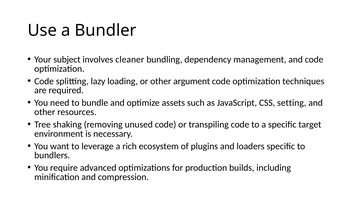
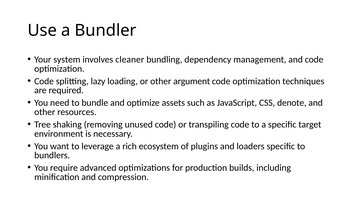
subject: subject -> system
setting: setting -> denote
